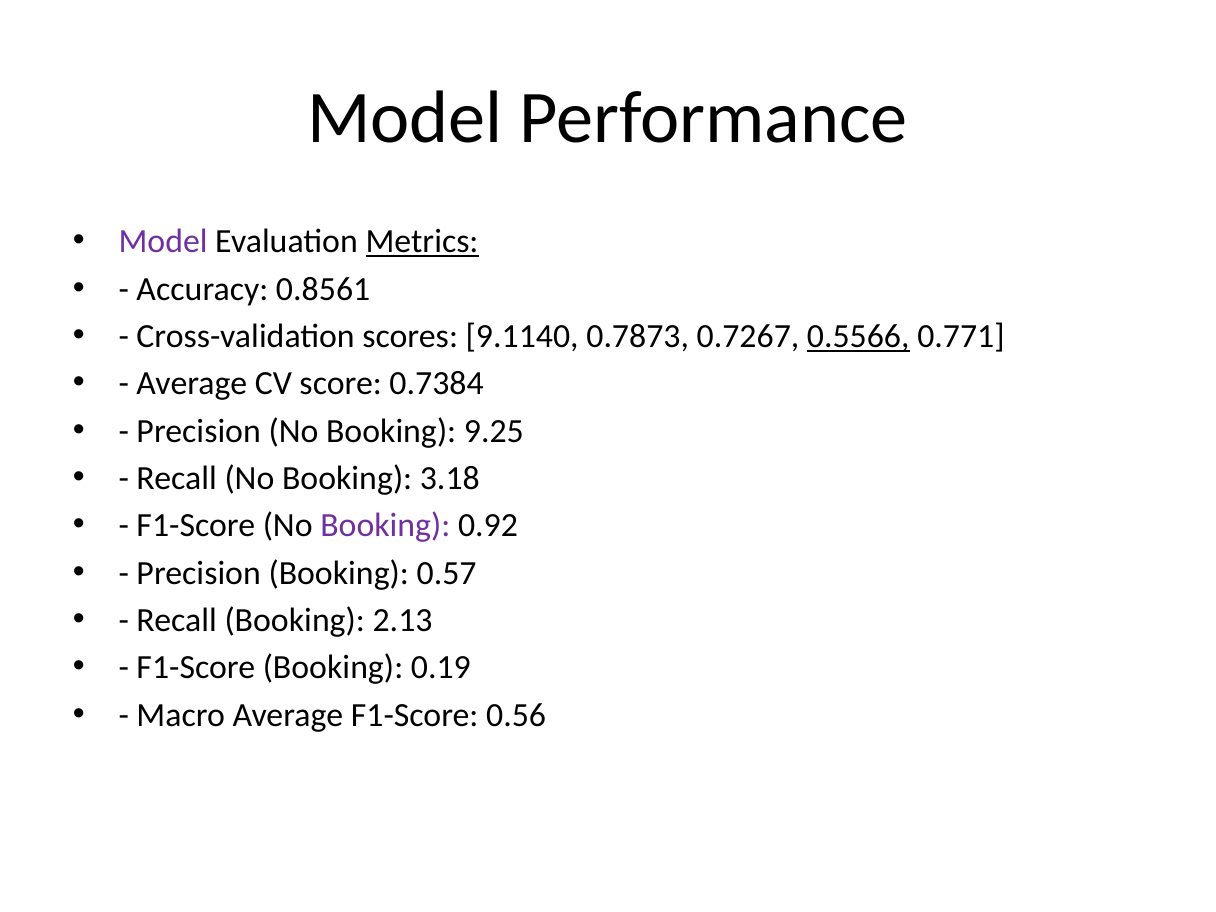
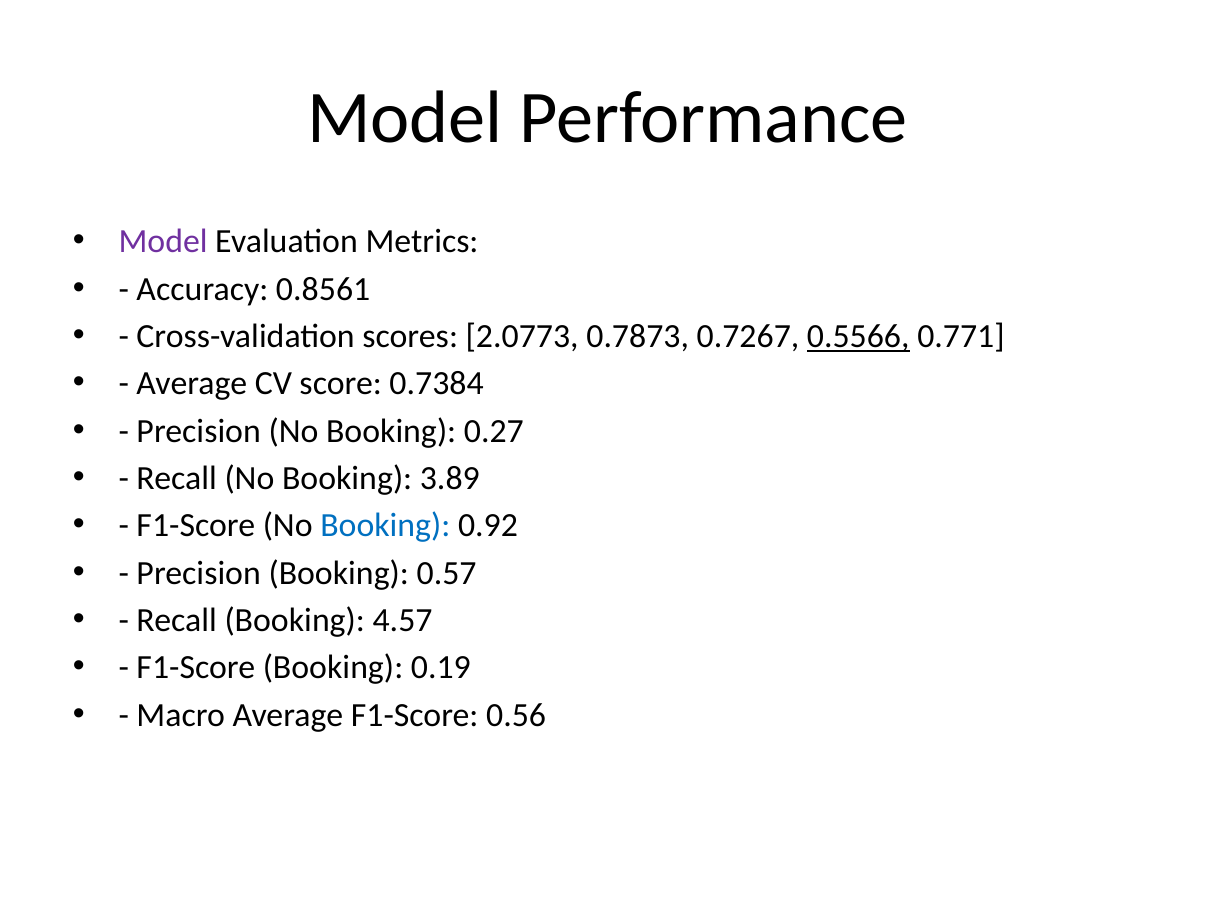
Metrics underline: present -> none
9.1140: 9.1140 -> 2.0773
9.25: 9.25 -> 0.27
3.18: 3.18 -> 3.89
Booking at (385, 526) colour: purple -> blue
2.13: 2.13 -> 4.57
